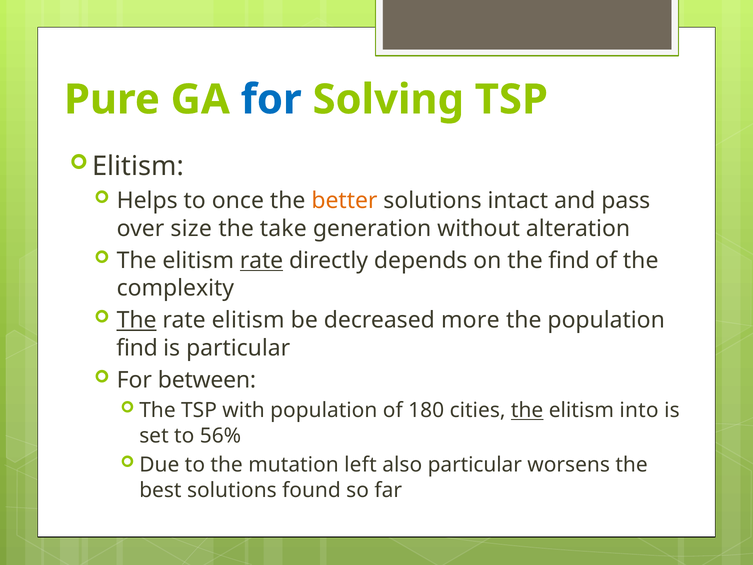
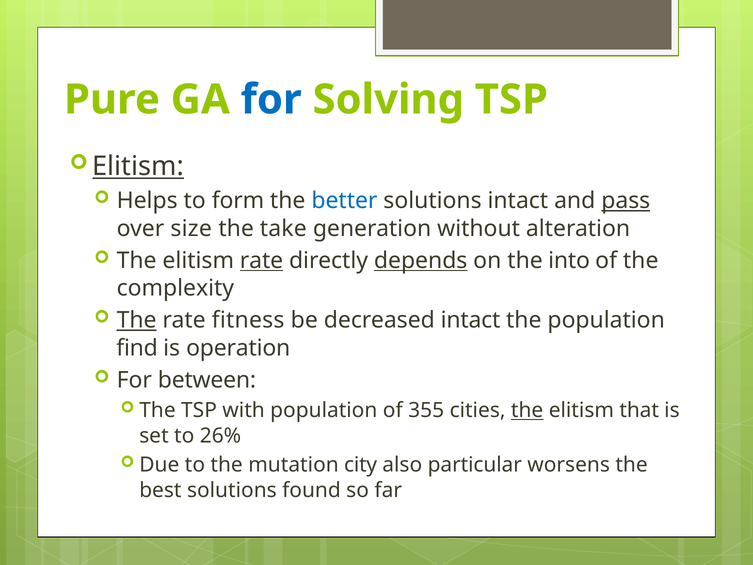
Elitism at (138, 166) underline: none -> present
once: once -> form
better colour: orange -> blue
pass underline: none -> present
depends underline: none -> present
the find: find -> into
rate elitism: elitism -> fitness
decreased more: more -> intact
is particular: particular -> operation
180: 180 -> 355
into: into -> that
56%: 56% -> 26%
left: left -> city
